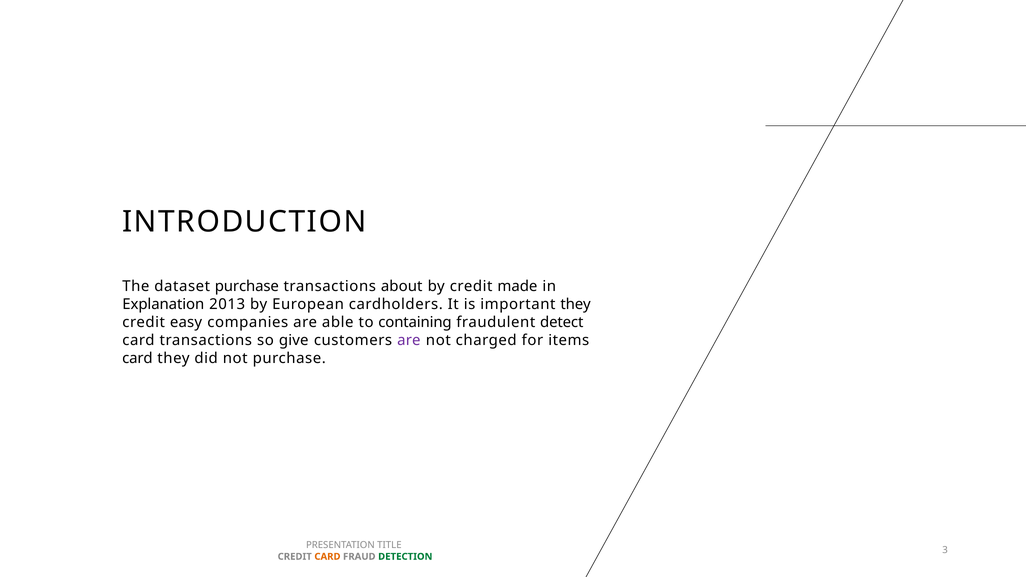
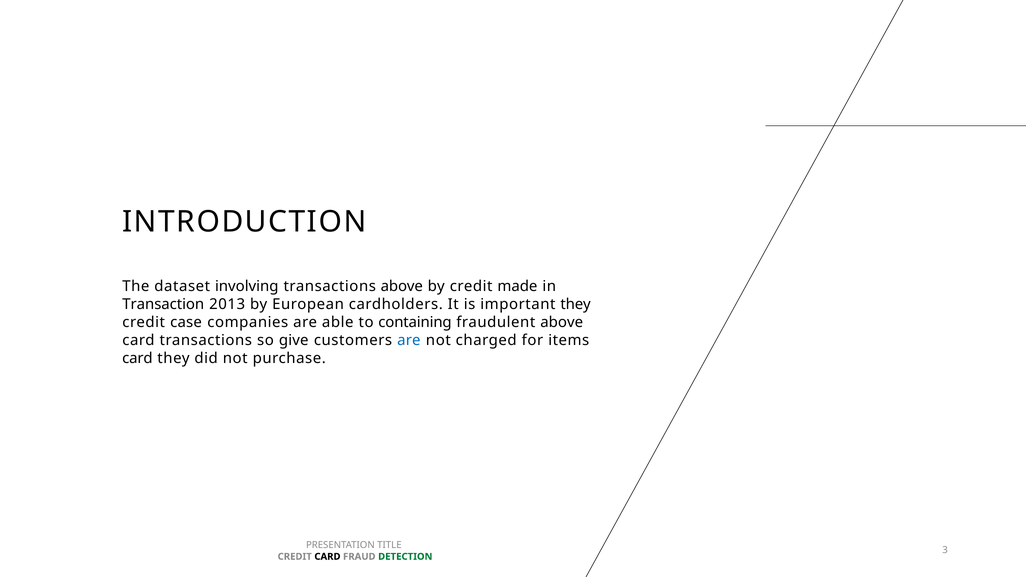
dataset purchase: purchase -> involving
transactions about: about -> above
Explanation: Explanation -> Transaction
easy: easy -> case
fraudulent detect: detect -> above
are at (409, 341) colour: purple -> blue
CARD at (327, 557) colour: orange -> black
